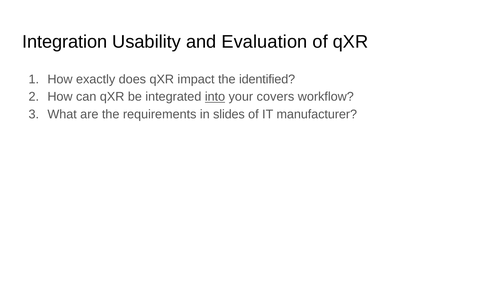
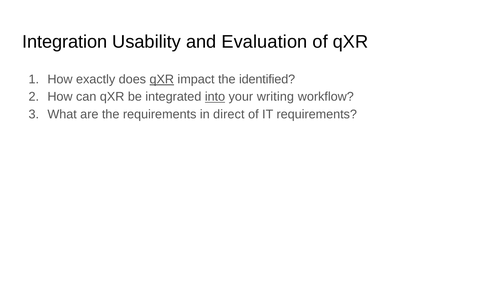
qXR at (162, 79) underline: none -> present
covers: covers -> writing
slides: slides -> direct
IT manufacturer: manufacturer -> requirements
